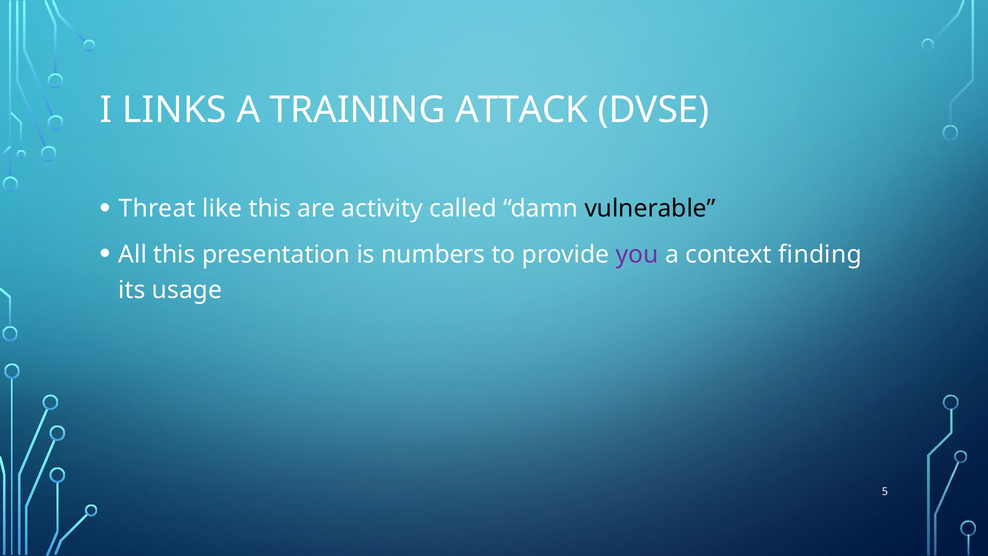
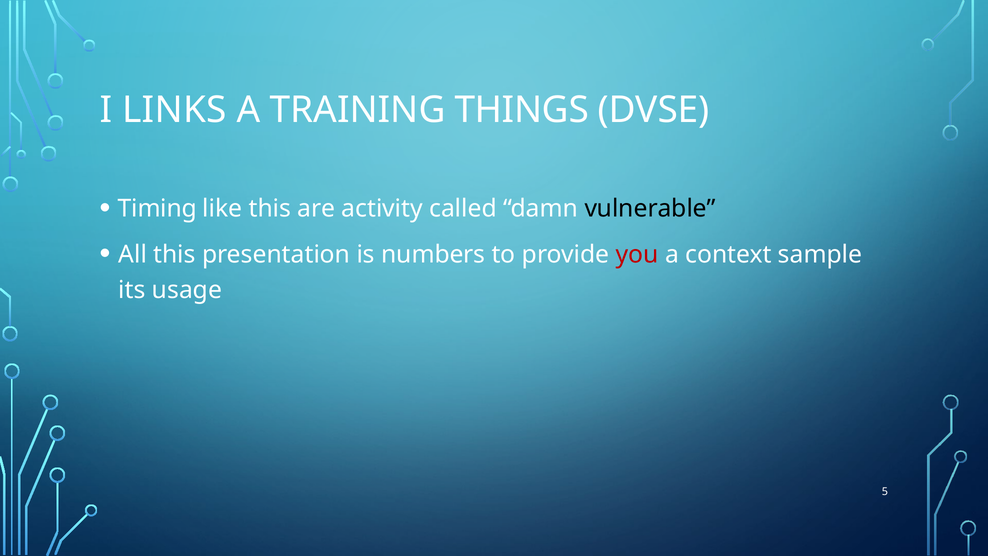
ATTACK: ATTACK -> THINGS
Threat: Threat -> Timing
you colour: purple -> red
finding: finding -> sample
